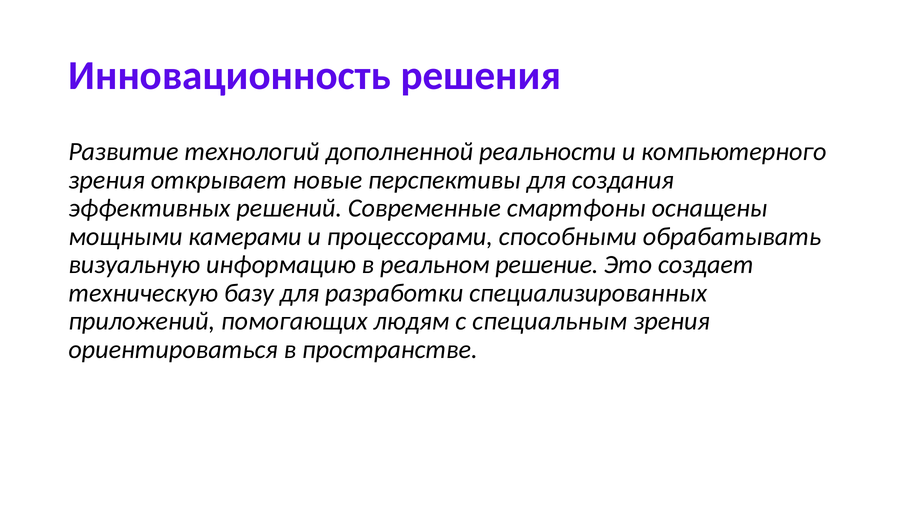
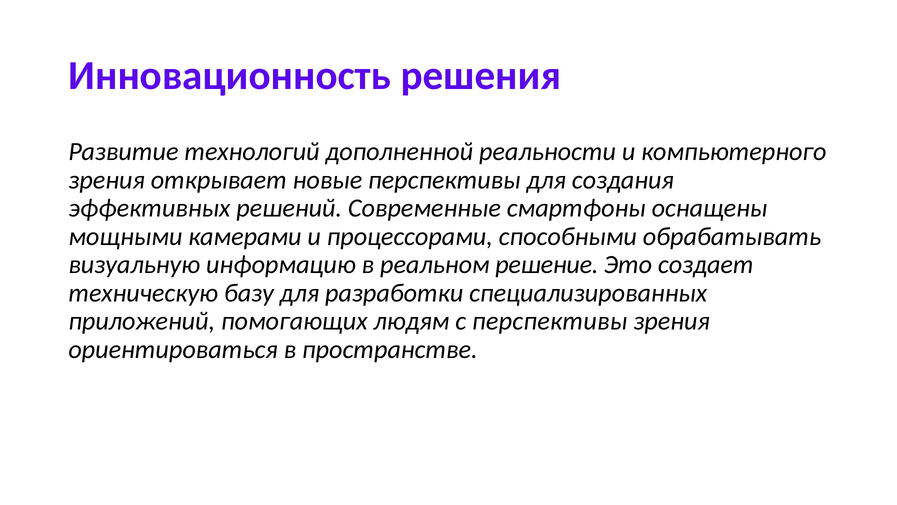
с специальным: специальным -> перспективы
